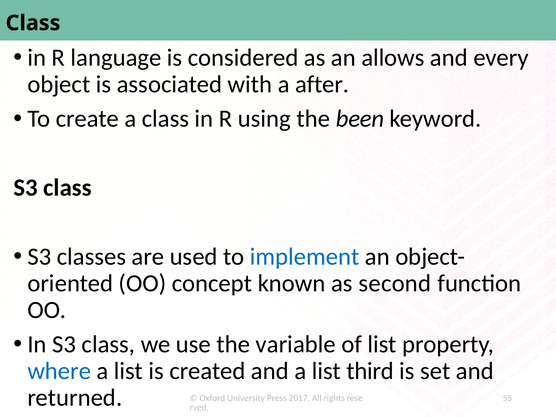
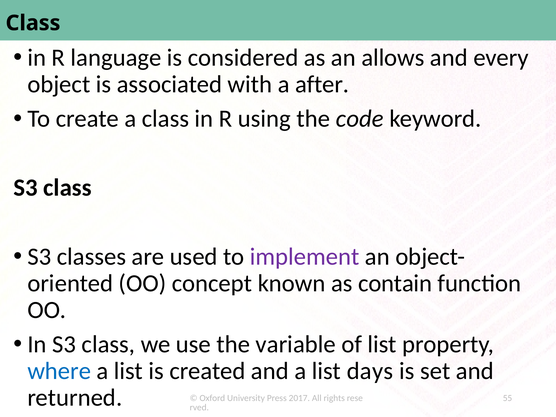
been: been -> code
implement colour: blue -> purple
second: second -> contain
third: third -> days
